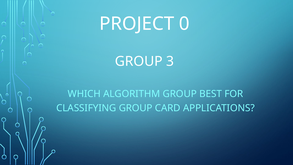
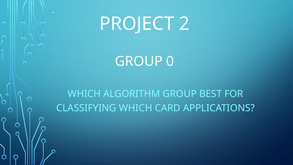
0: 0 -> 2
3: 3 -> 0
CLASSIFYING GROUP: GROUP -> WHICH
